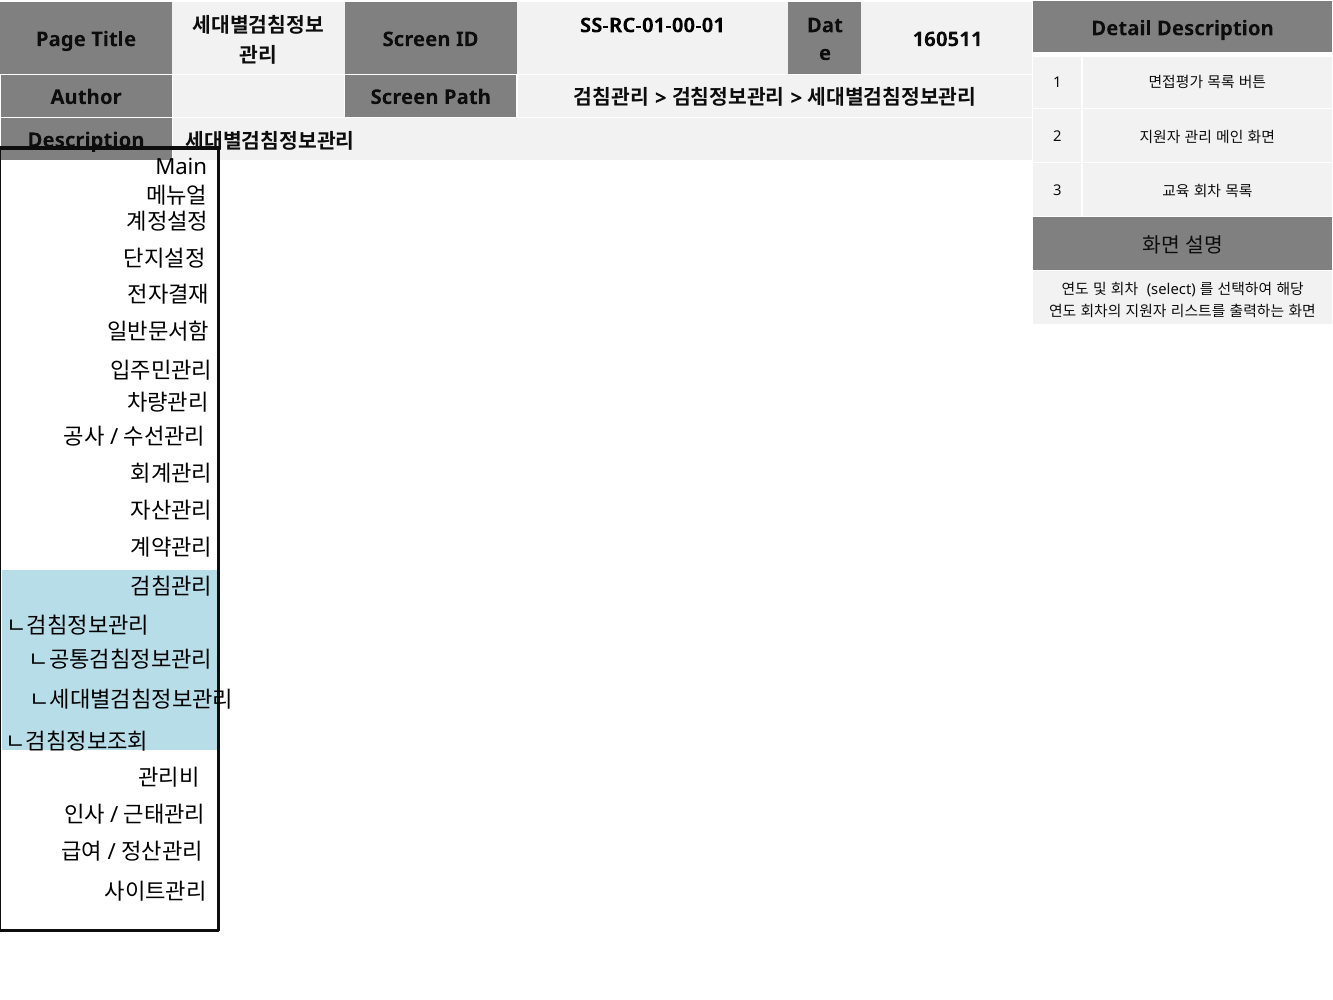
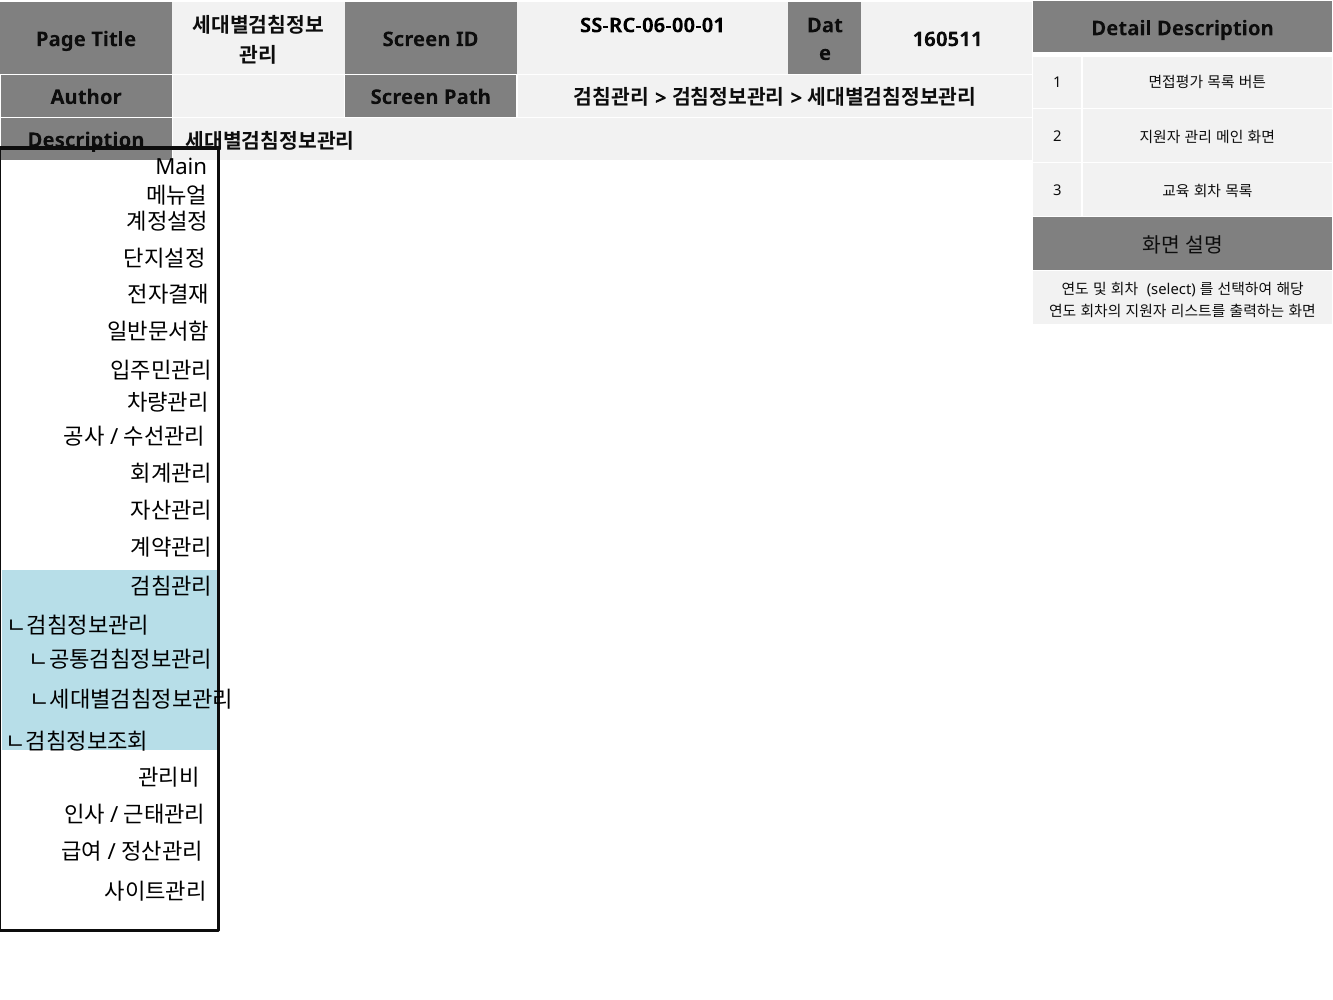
SS-RC-01-00-01: SS-RC-01-00-01 -> SS-RC-06-00-01
